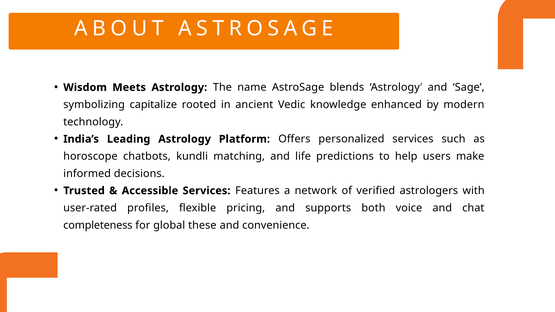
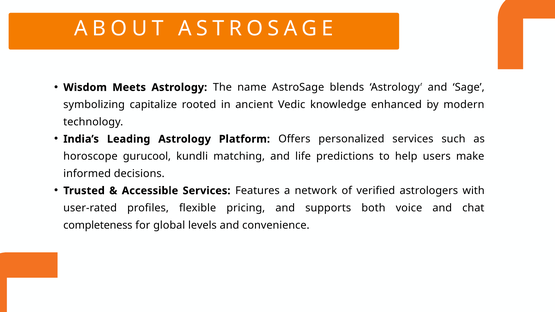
chatbots: chatbots -> gurucool
these: these -> levels
